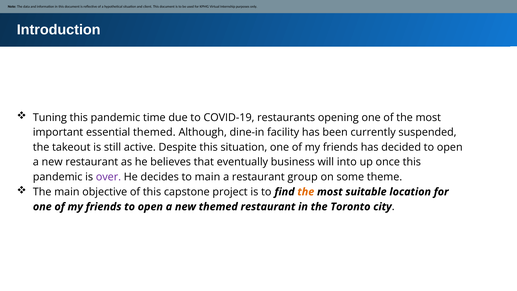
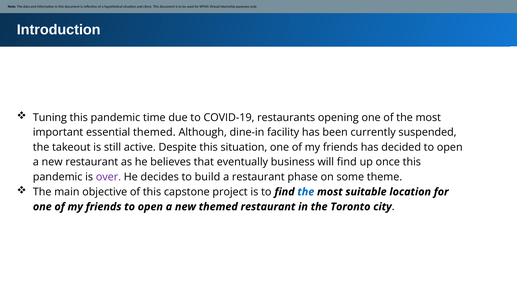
will into: into -> find
to main: main -> build
group: group -> phase
the at (306, 192) colour: orange -> blue
